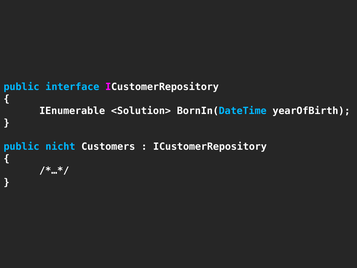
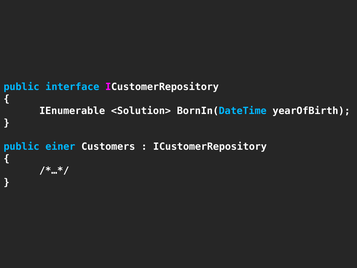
nicht: nicht -> einer
